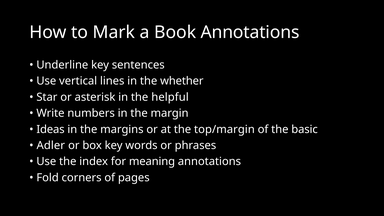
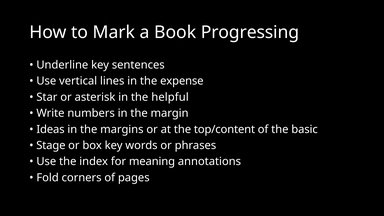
Book Annotations: Annotations -> Progressing
whether: whether -> expense
top/margin: top/margin -> top/content
Adler: Adler -> Stage
